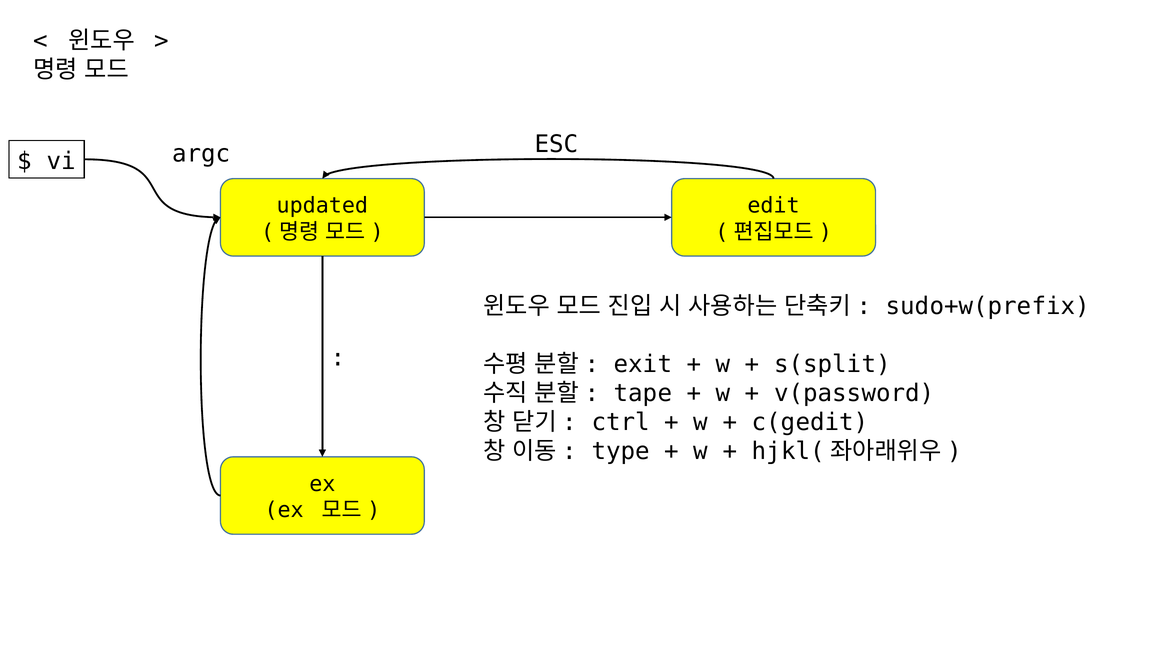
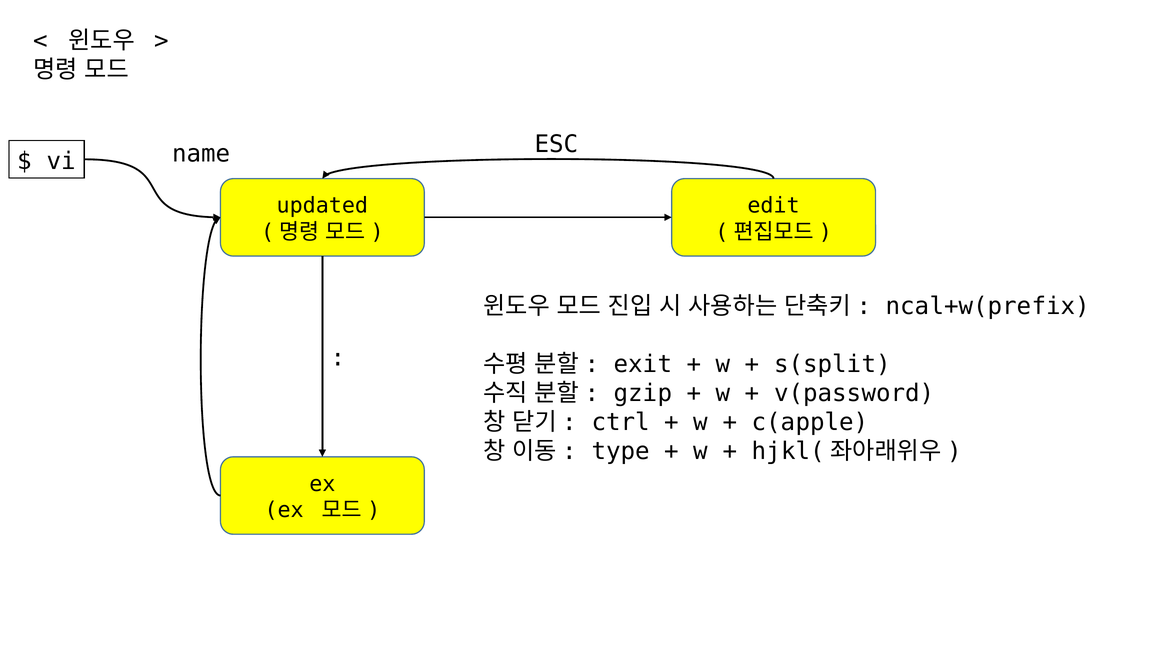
argc: argc -> name
sudo+w(prefix: sudo+w(prefix -> ncal+w(prefix
tape: tape -> gzip
c(gedit: c(gedit -> c(apple
